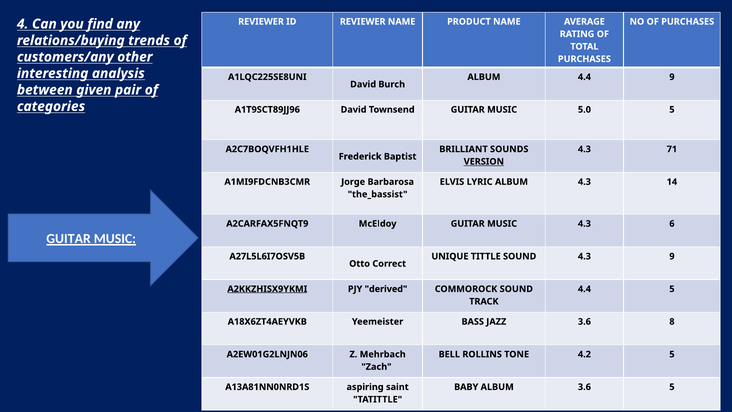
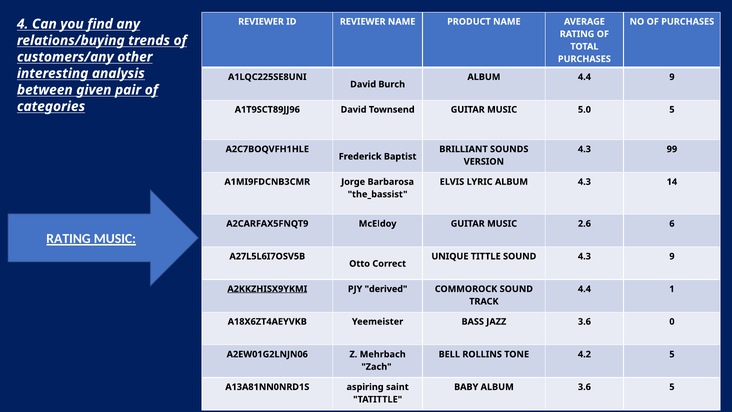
71: 71 -> 99
VERSION underline: present -> none
MUSIC 4.3: 4.3 -> 2.6
GUITAR at (69, 239): GUITAR -> RATING
4.4 5: 5 -> 1
8: 8 -> 0
